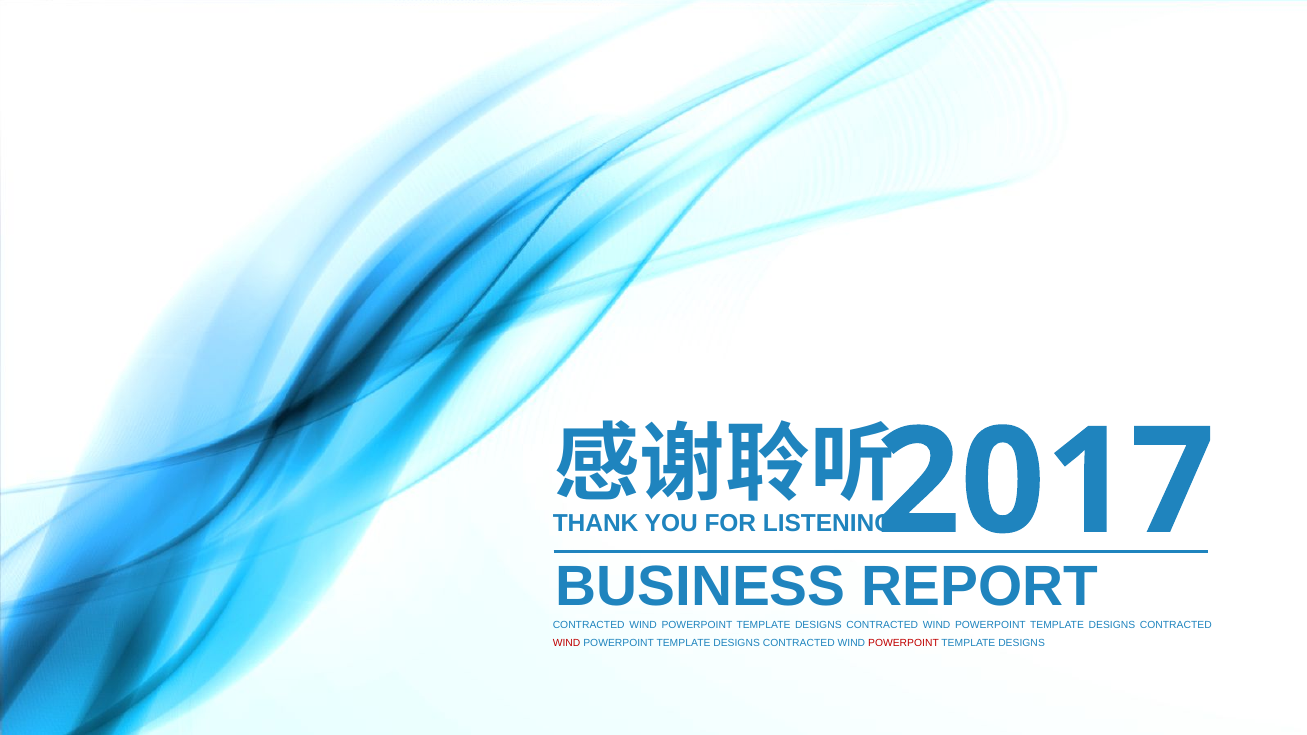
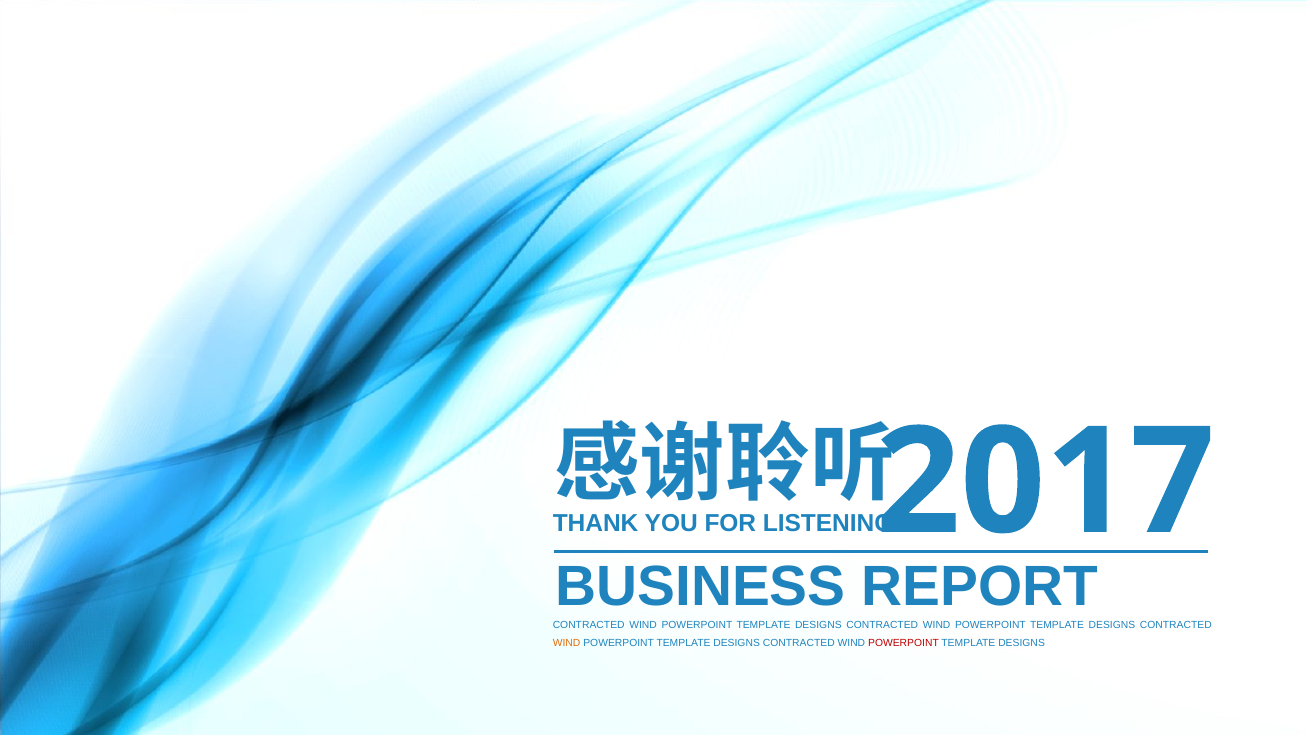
WIND at (567, 644) colour: red -> orange
